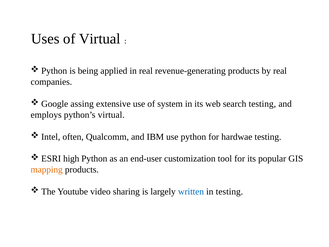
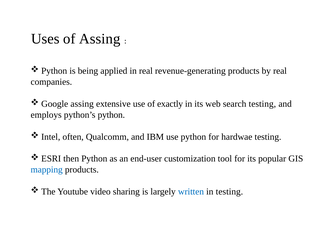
of Virtual: Virtual -> Assing
system: system -> exactly
python’s virtual: virtual -> python
high: high -> then
mapping colour: orange -> blue
